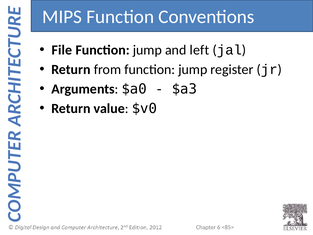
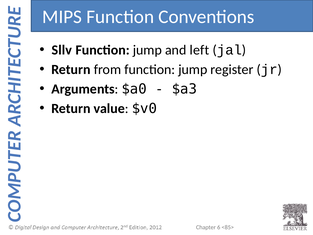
File: File -> Sllv
